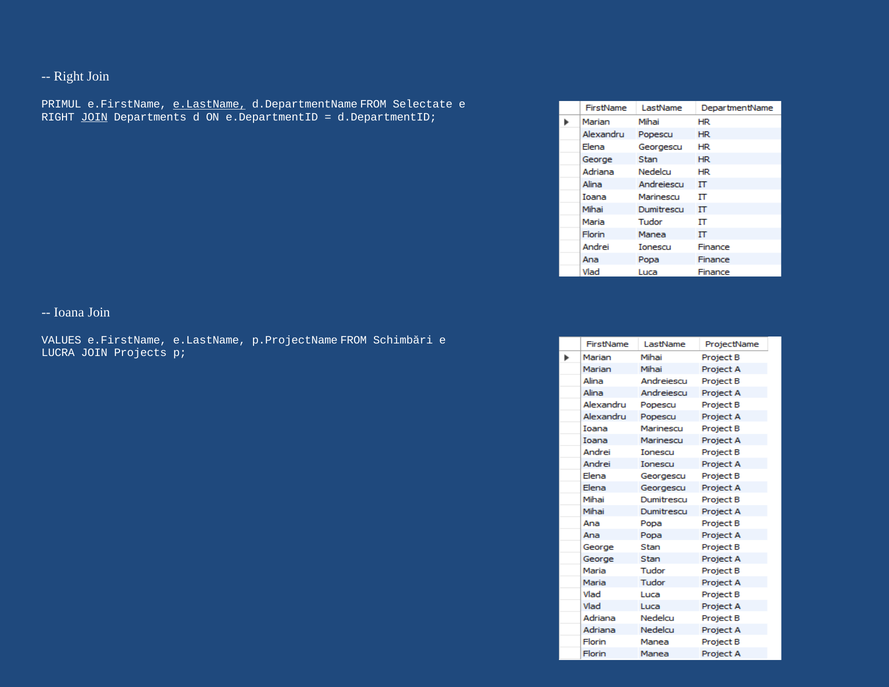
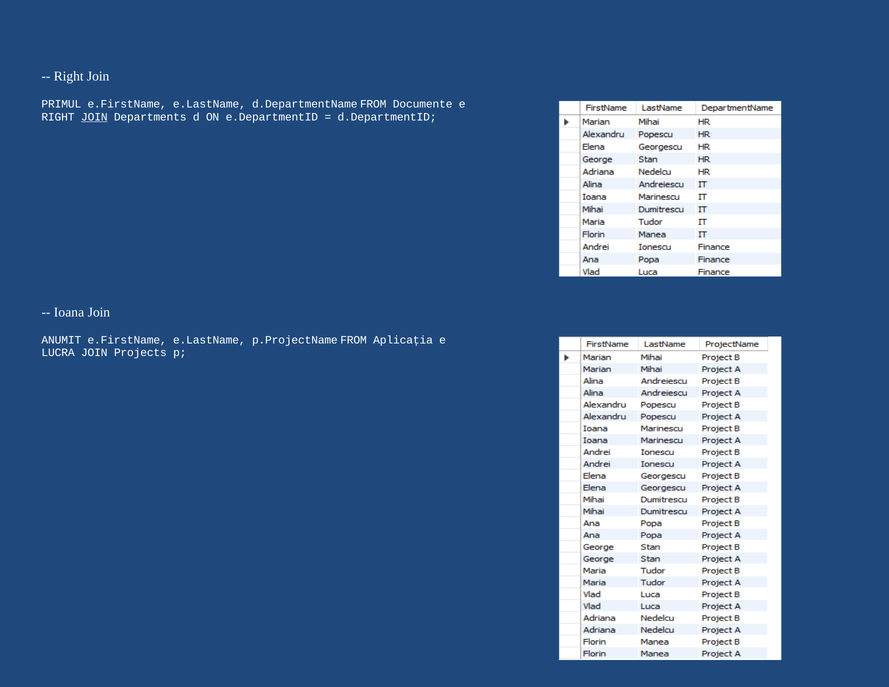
e.LastName at (209, 104) underline: present -> none
Selectate: Selectate -> Documente
VALUES: VALUES -> ANUMIT
Schimbări: Schimbări -> Aplicația
